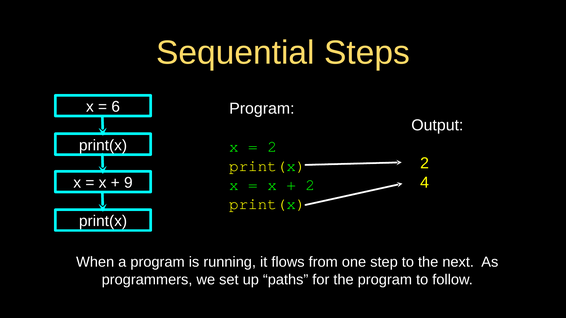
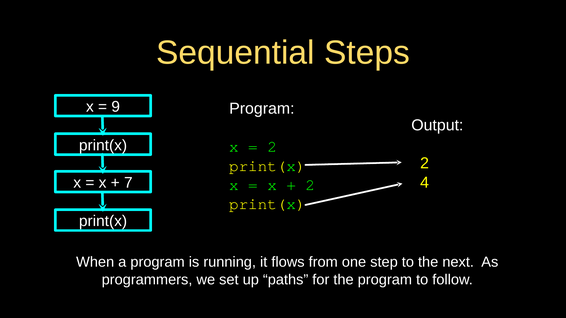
6: 6 -> 9
9: 9 -> 7
